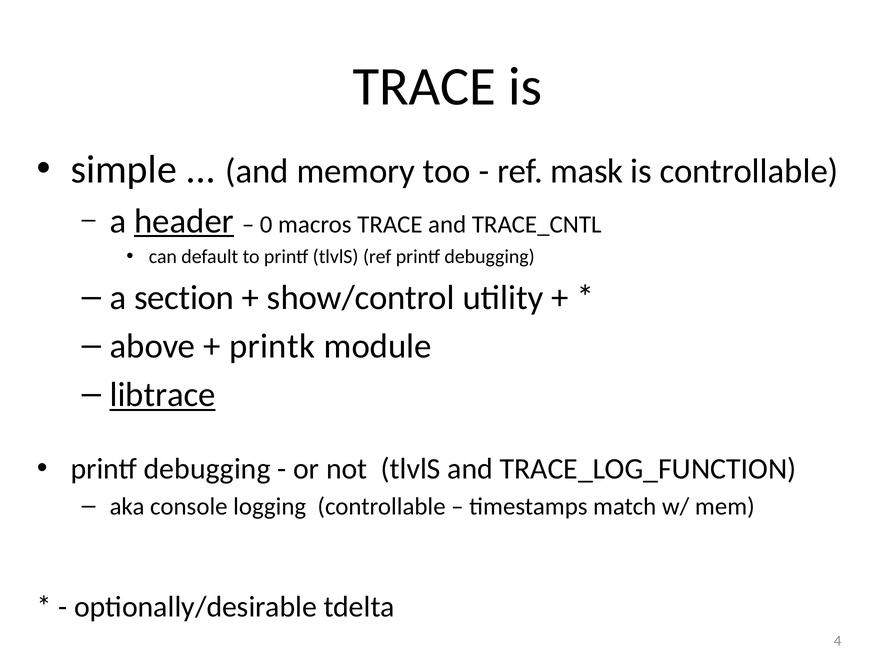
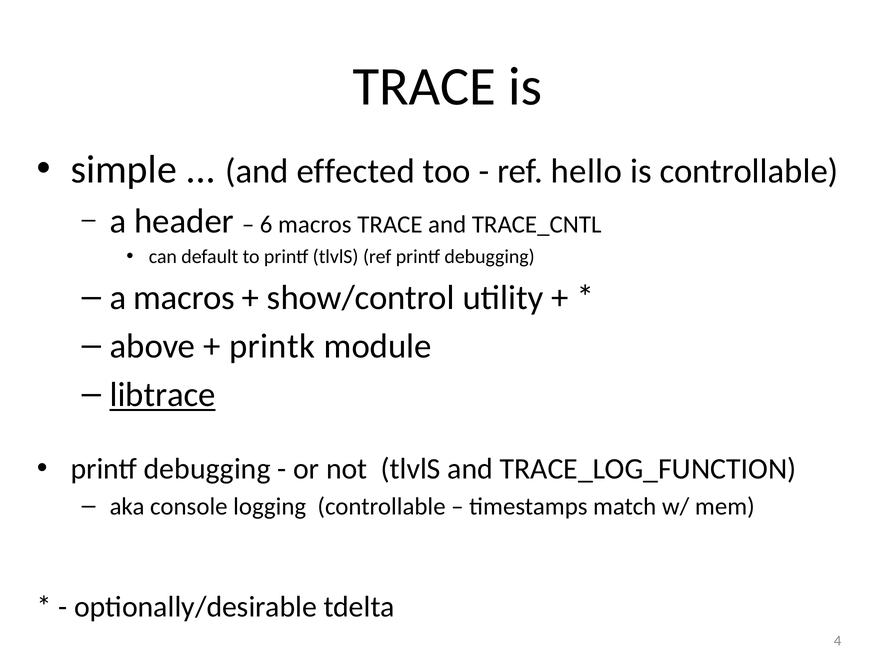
memory: memory -> effected
mask: mask -> hello
header underline: present -> none
0: 0 -> 6
section at (184, 298): section -> macros
